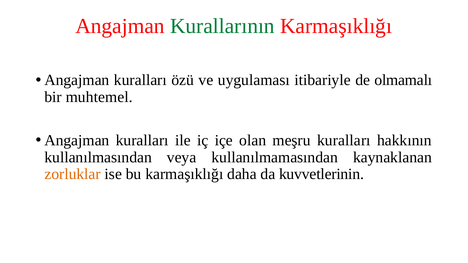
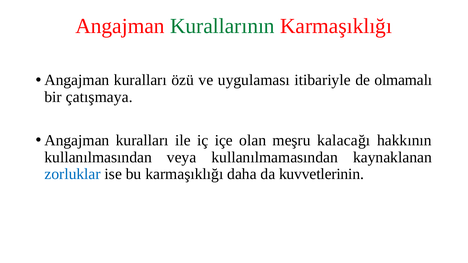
muhtemel: muhtemel -> çatışmaya
meşru kuralları: kuralları -> kalacağı
zorluklar colour: orange -> blue
